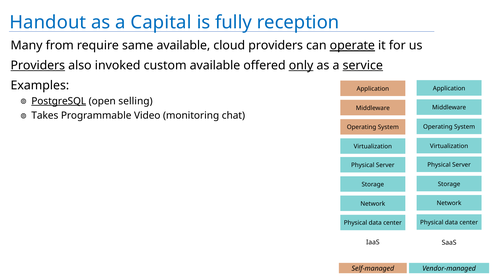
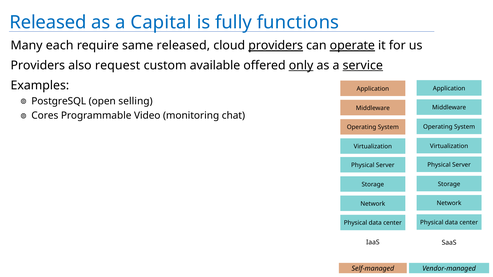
Handout at (48, 22): Handout -> Released
reception: reception -> functions
from: from -> each
same available: available -> released
providers at (276, 46) underline: none -> present
Providers at (38, 65) underline: present -> none
invoked: invoked -> request
PostgreSQL underline: present -> none
Takes: Takes -> Cores
